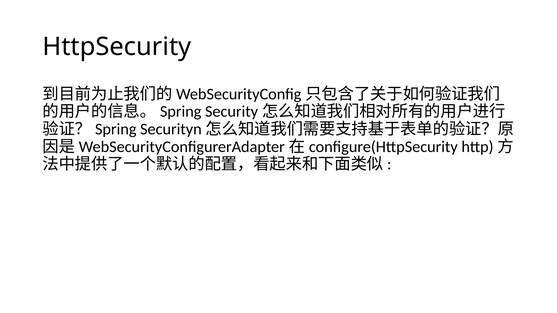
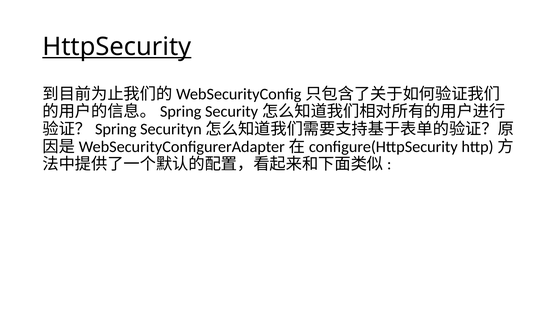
HttpSecurity underline: none -> present
